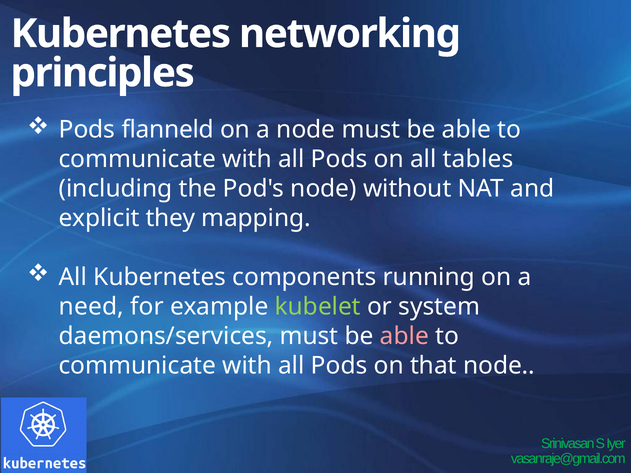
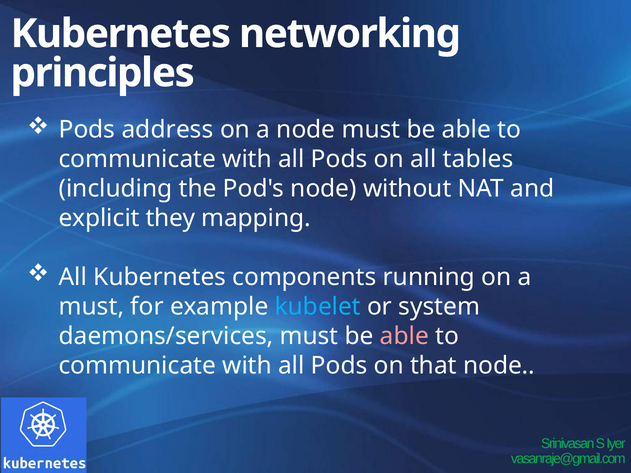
flanneld: flanneld -> address
need at (91, 307): need -> must
kubelet colour: light green -> light blue
